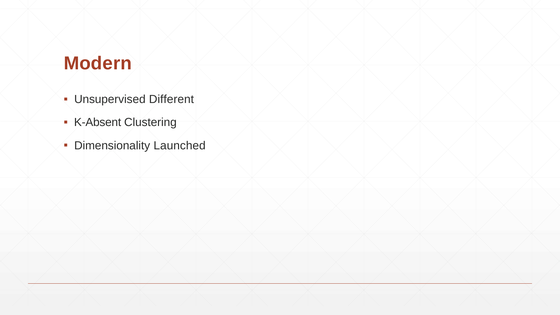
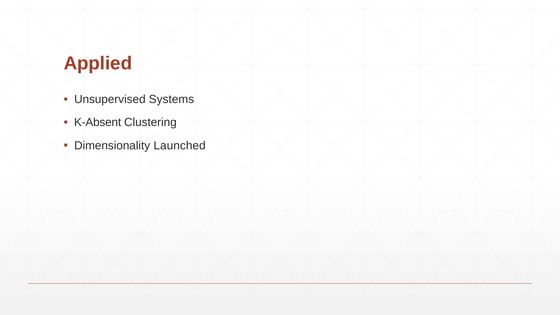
Modern: Modern -> Applied
Different: Different -> Systems
